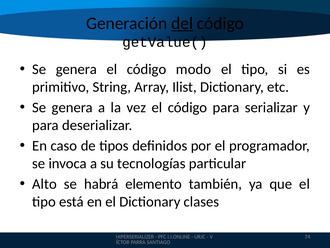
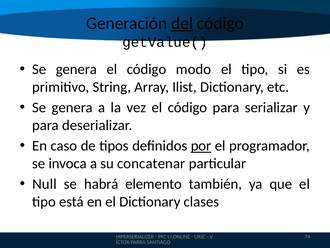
por underline: none -> present
tecnologías: tecnologías -> concatenar
Alto: Alto -> Null
